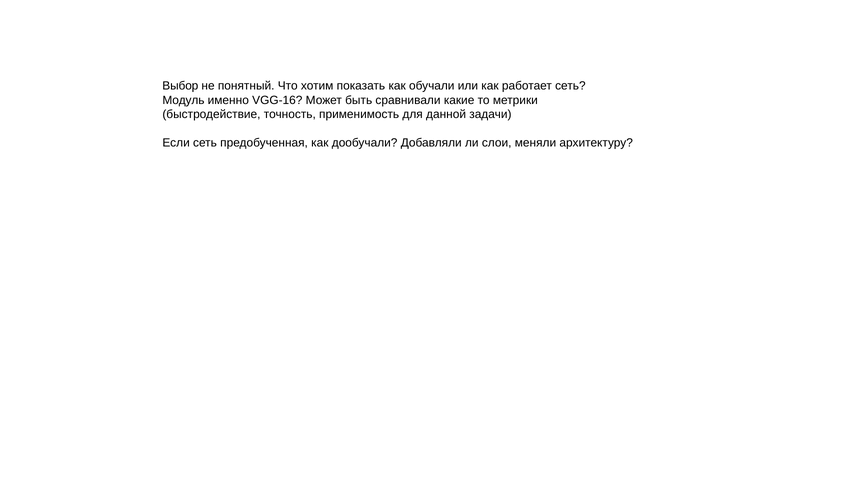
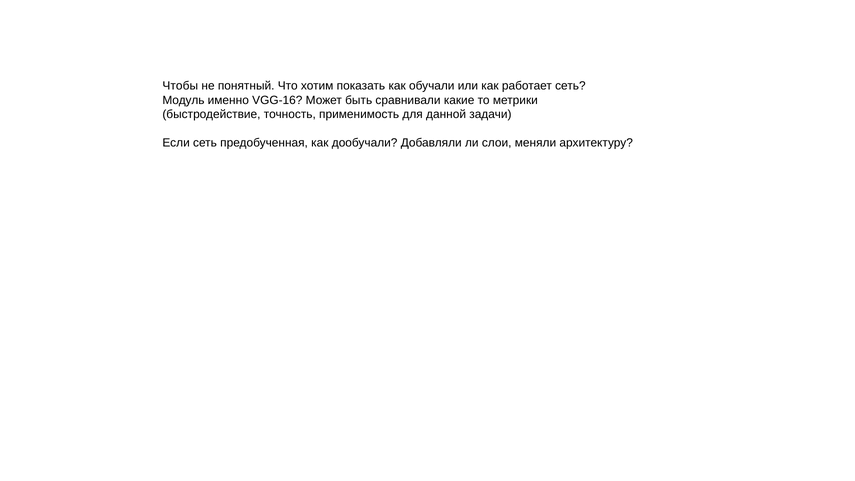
Выбор: Выбор -> Чтобы
